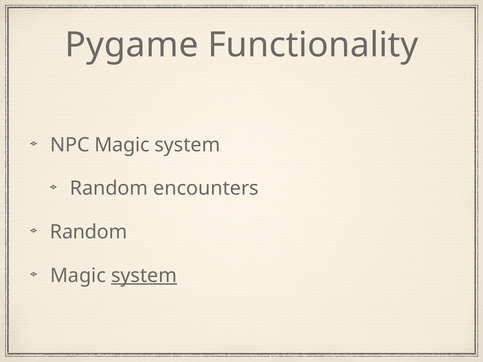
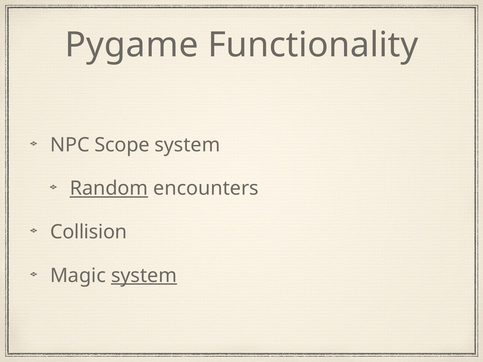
NPC Magic: Magic -> Scope
Random at (109, 189) underline: none -> present
Random at (89, 232): Random -> Collision
